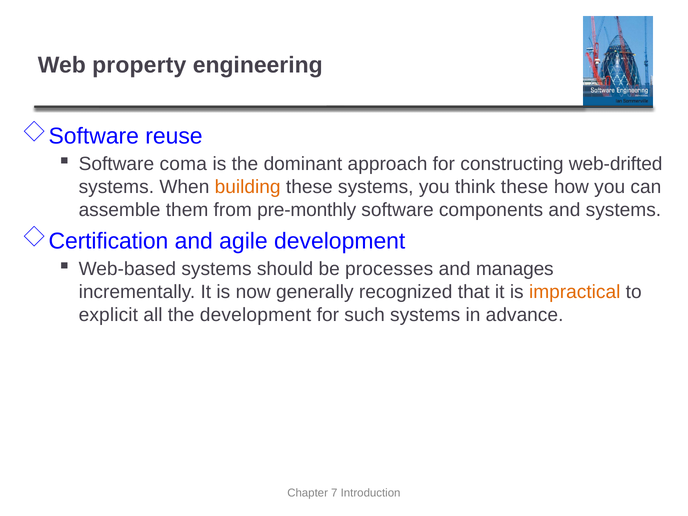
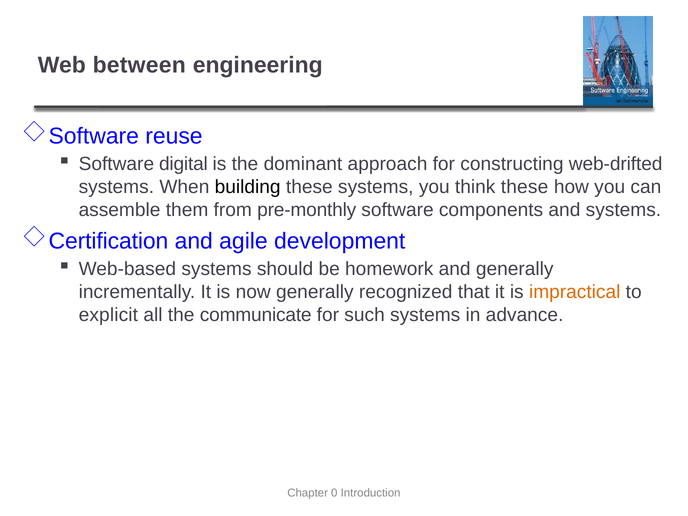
property: property -> between
coma: coma -> digital
building colour: orange -> black
processes: processes -> homework
and manages: manages -> generally
the development: development -> communicate
7: 7 -> 0
